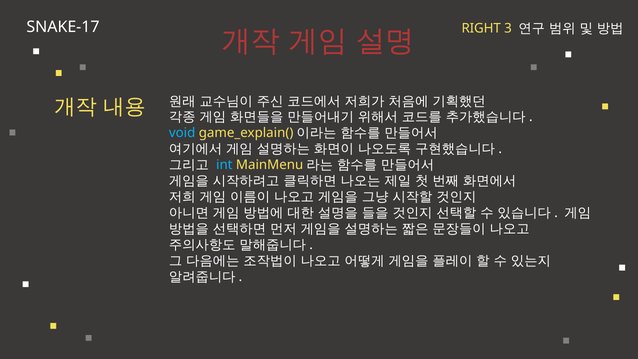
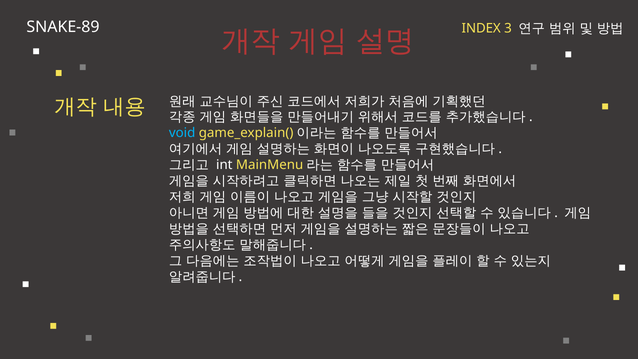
SNAKE-17: SNAKE-17 -> SNAKE-89
RIGHT: RIGHT -> INDEX
int colour: light blue -> white
